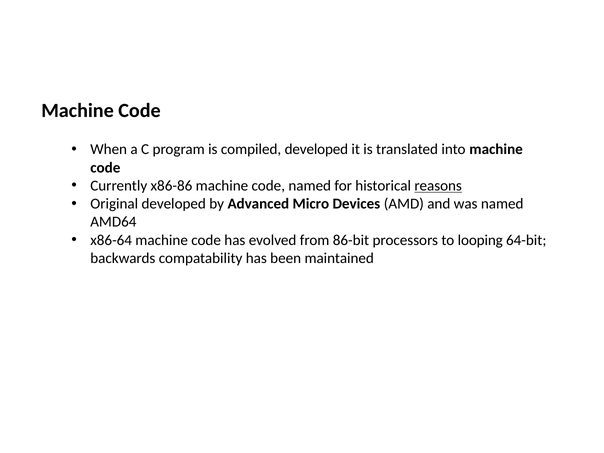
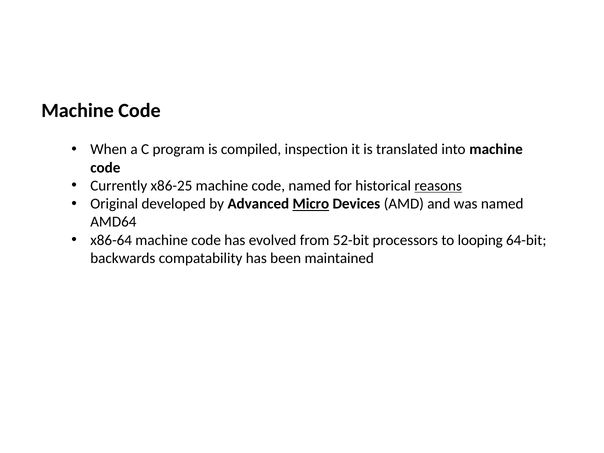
compiled developed: developed -> inspection
x86-86: x86-86 -> x86-25
Micro underline: none -> present
86-bit: 86-bit -> 52-bit
